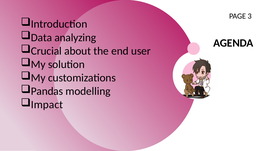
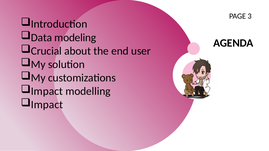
analyzing: analyzing -> modeling
Pandas at (47, 91): Pandas -> Impact
